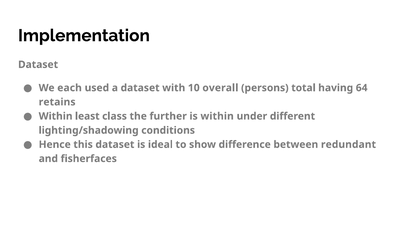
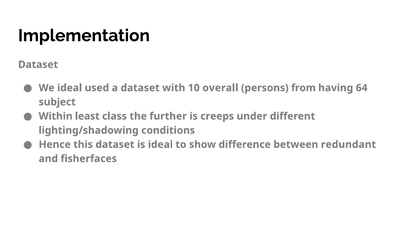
We each: each -> ideal
total: total -> from
retains: retains -> subject
is within: within -> creeps
